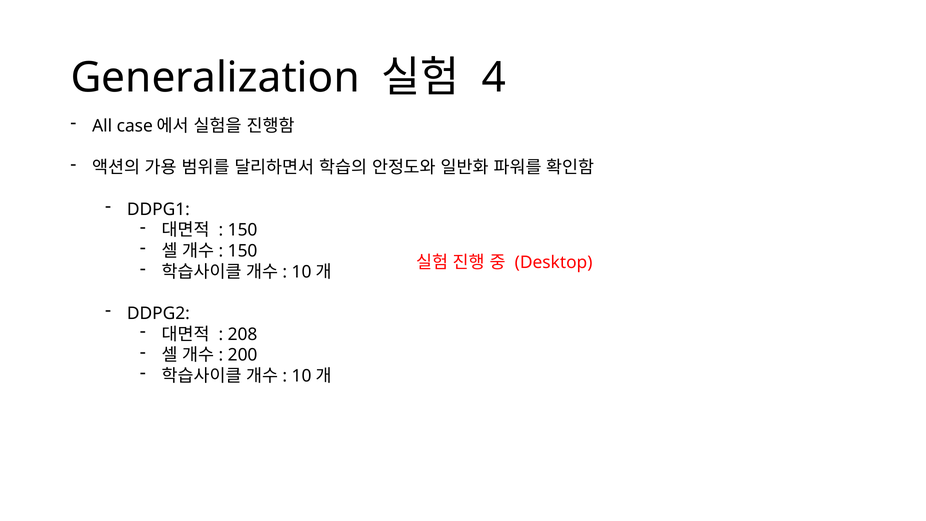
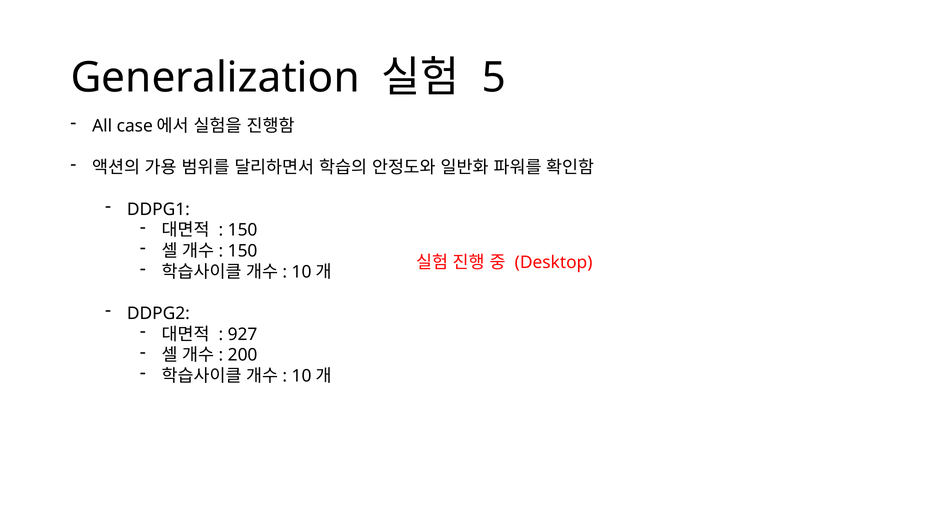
4: 4 -> 5
208: 208 -> 927
